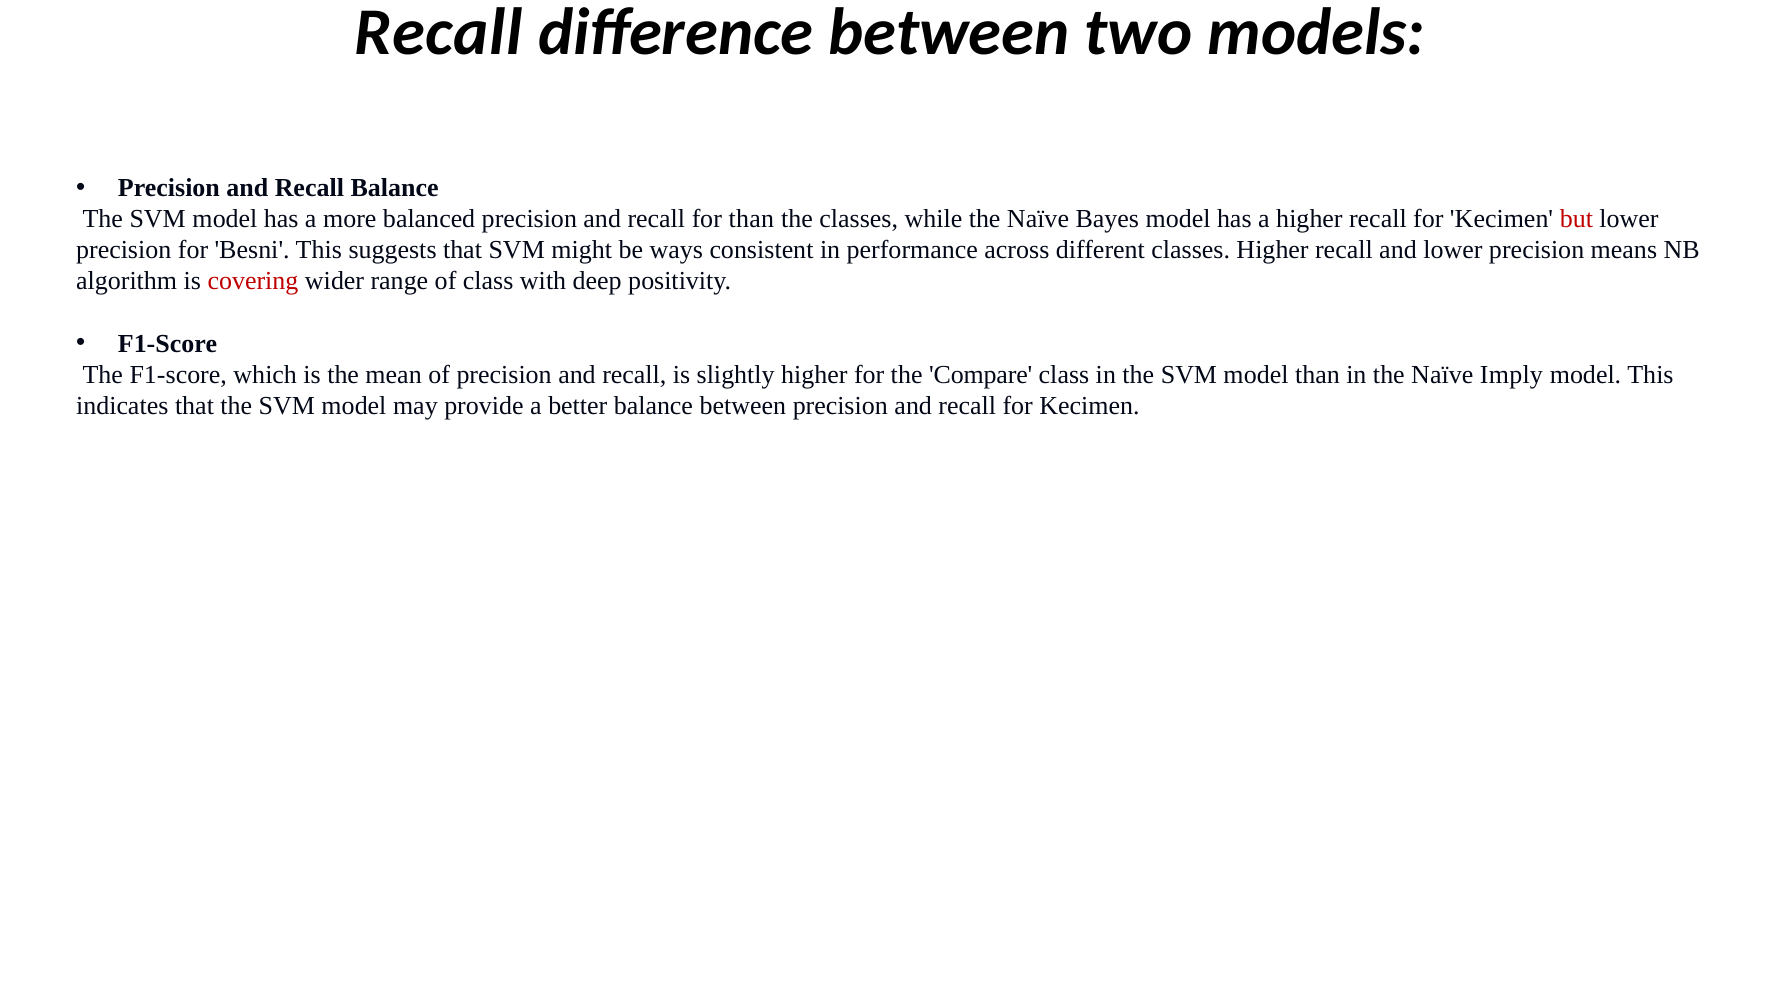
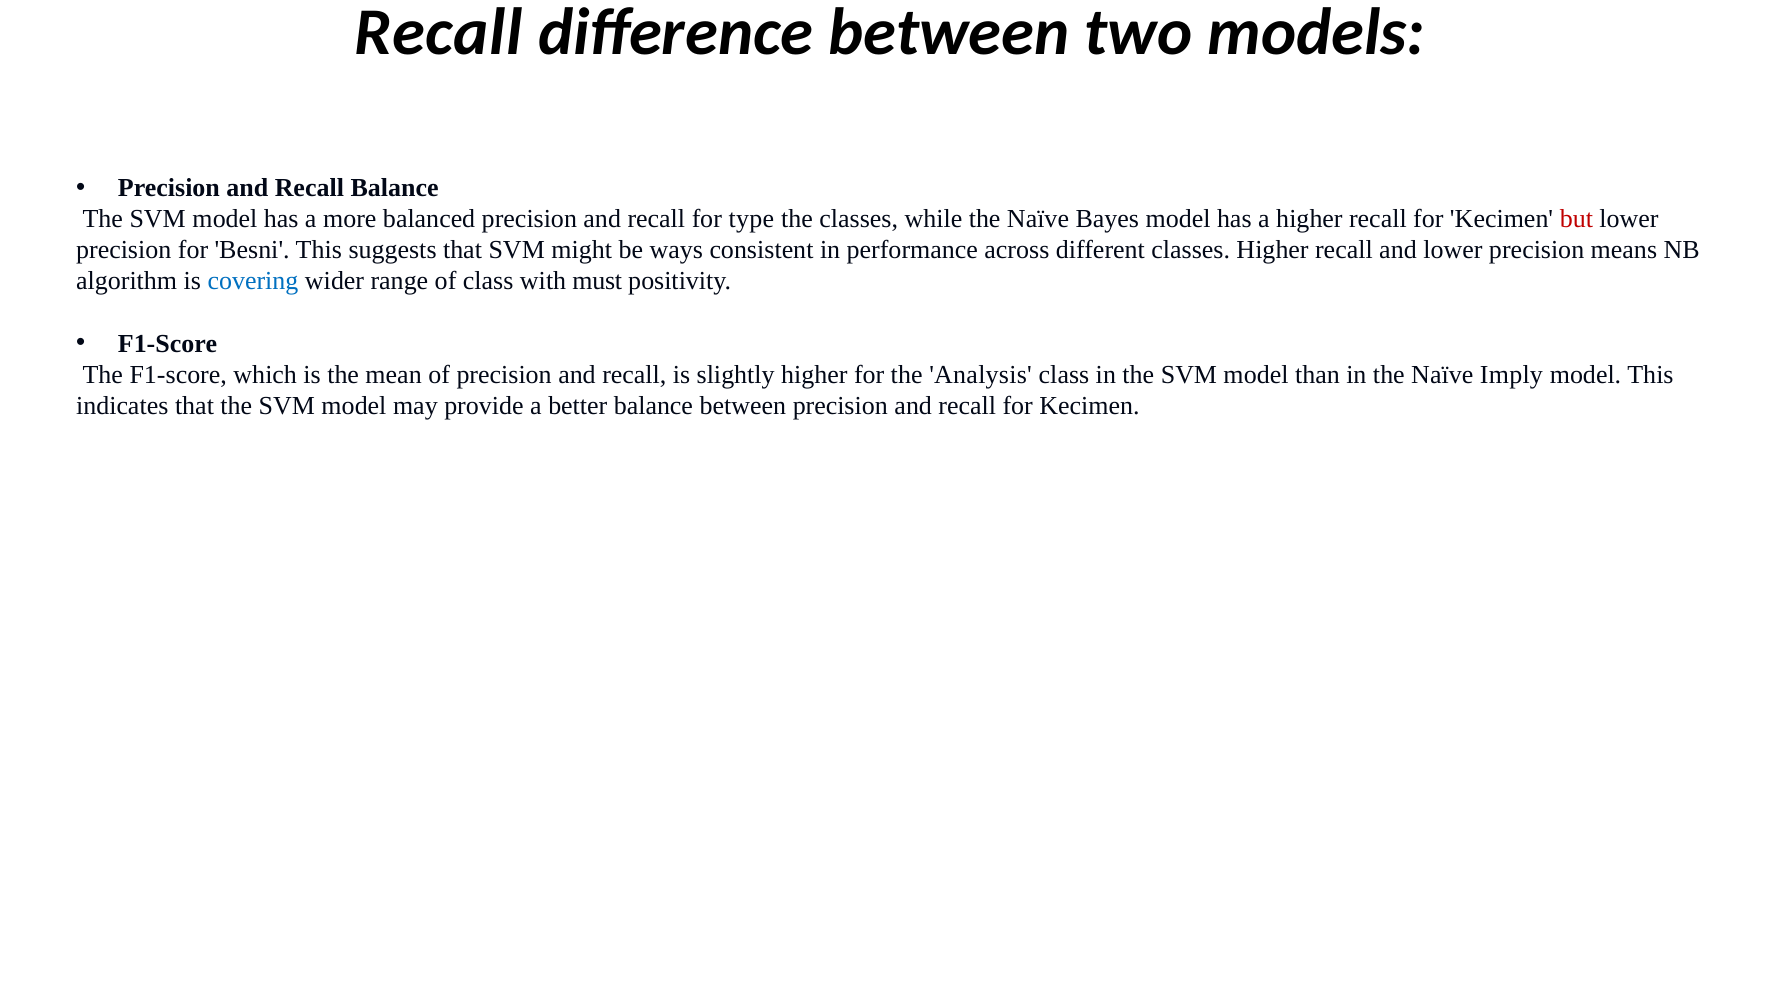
for than: than -> type
covering colour: red -> blue
deep: deep -> must
Compare: Compare -> Analysis
